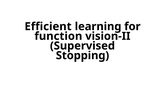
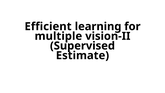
function: function -> multiple
Stopping: Stopping -> Estimate
